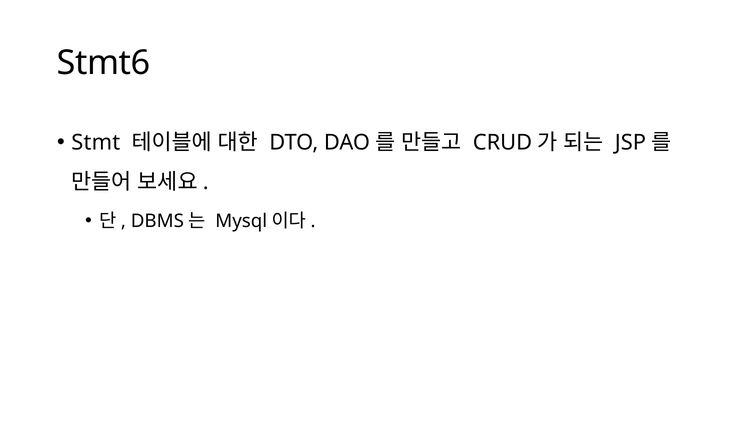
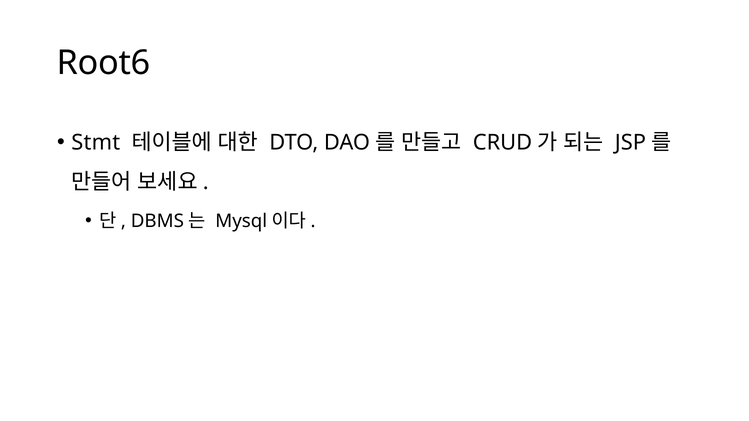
Stmt6: Stmt6 -> Root6
